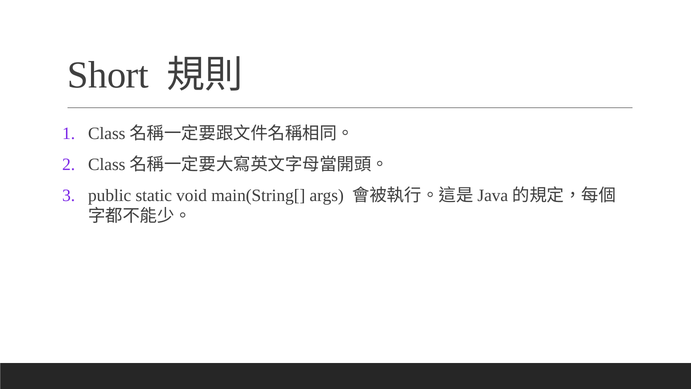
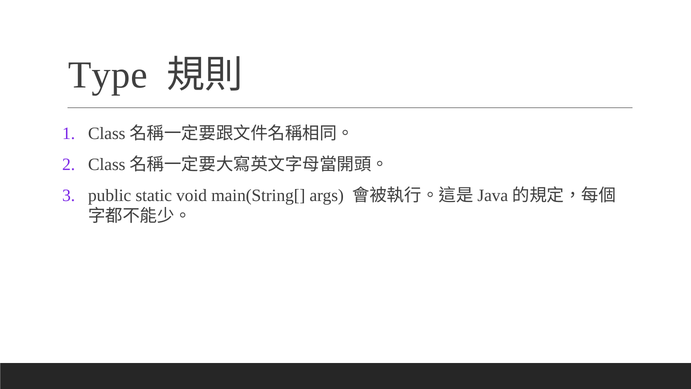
Short: Short -> Type
